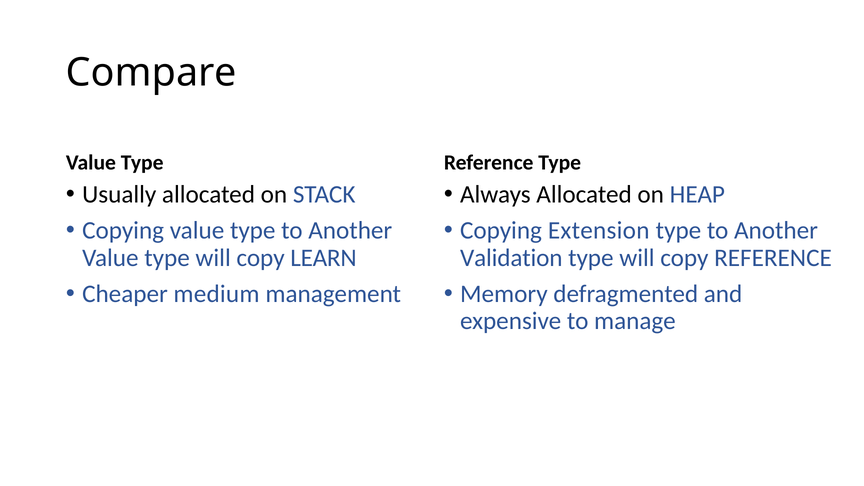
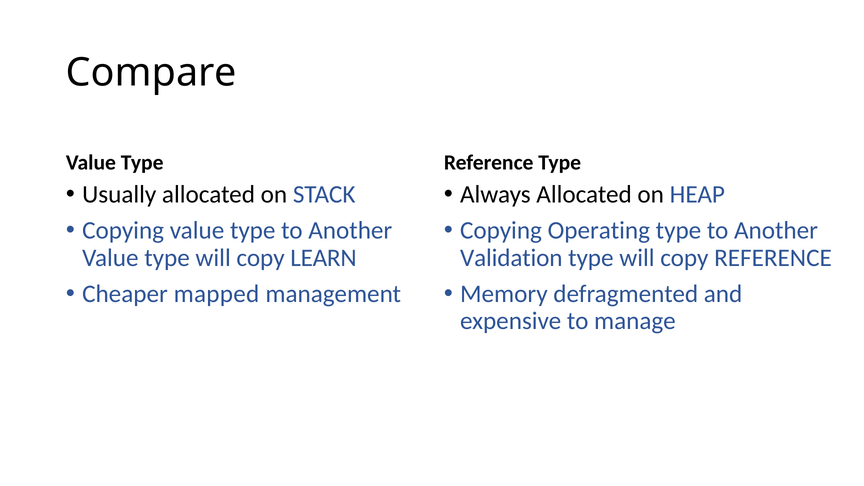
Extension: Extension -> Operating
medium: medium -> mapped
